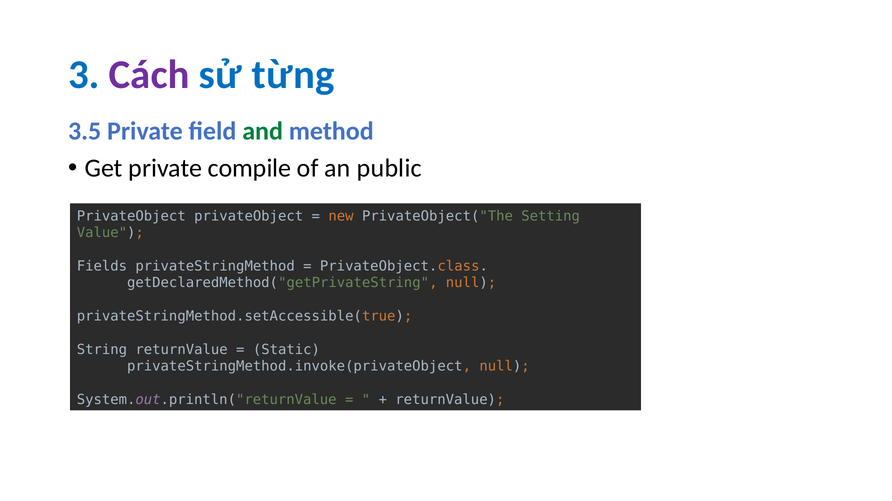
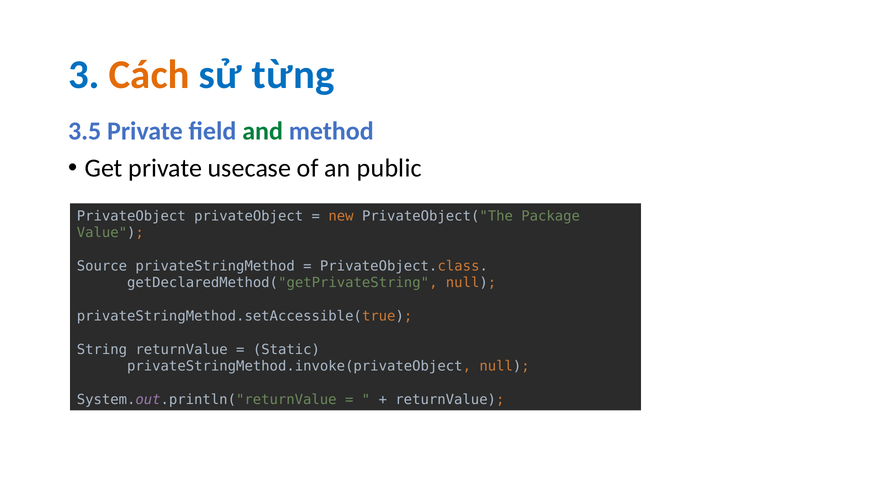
Cách colour: purple -> orange
compile: compile -> usecase
Setting: Setting -> Package
Fields: Fields -> Source
